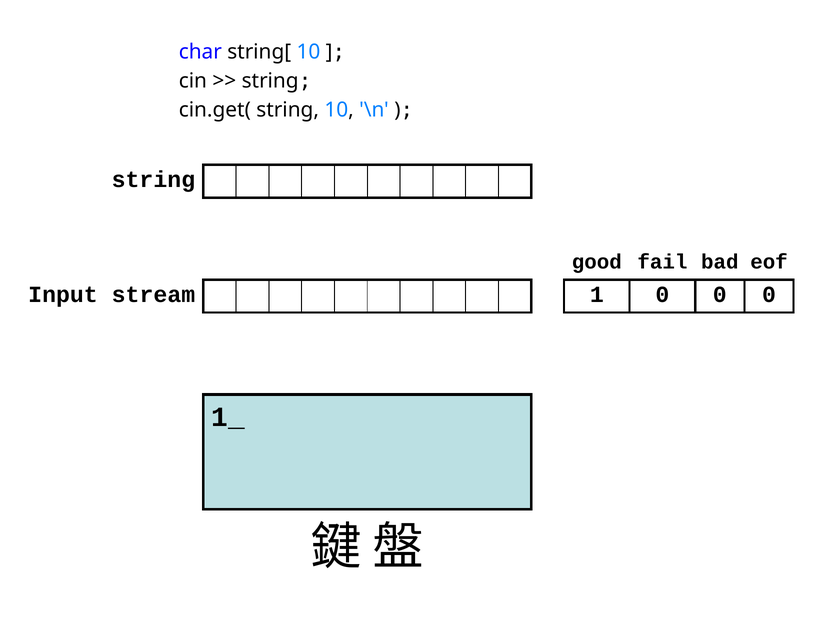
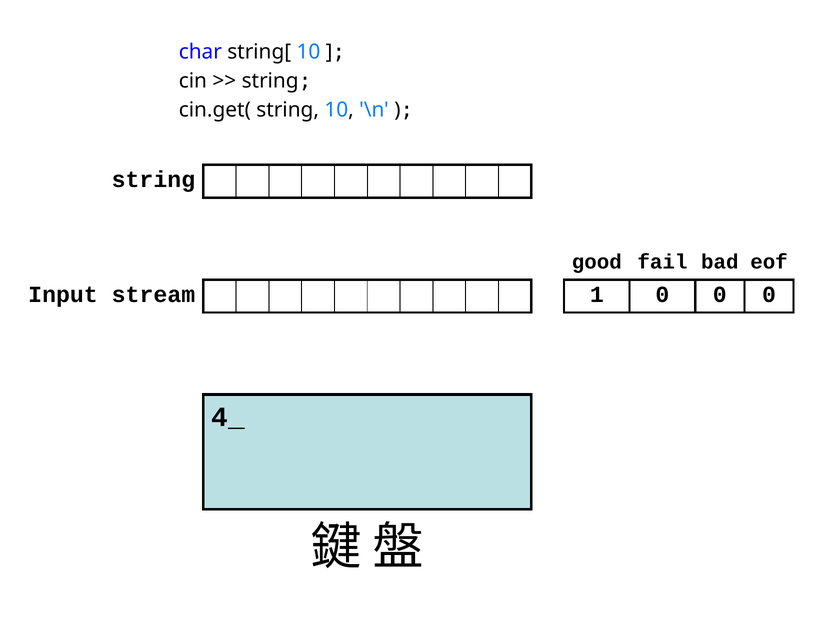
1_: 1_ -> 4_
